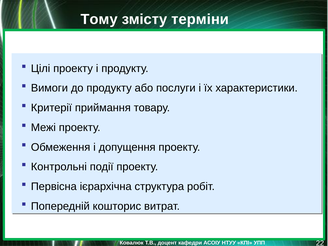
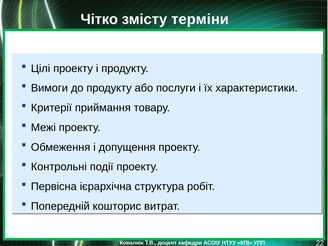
Тому: Тому -> Чітко
